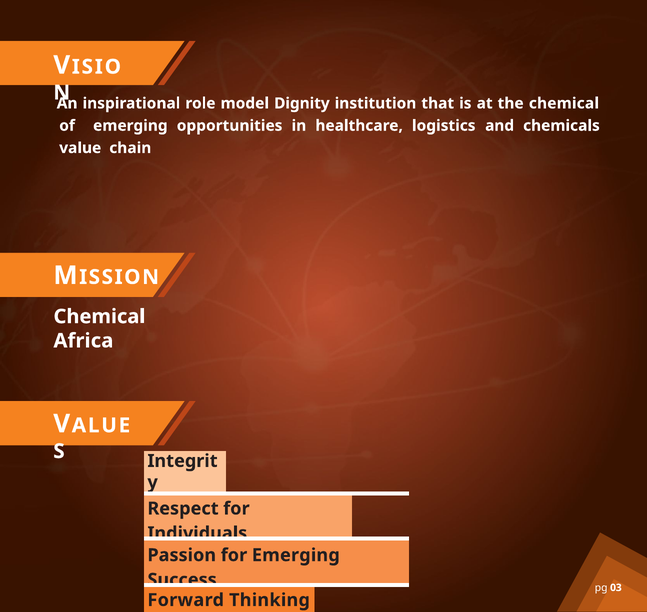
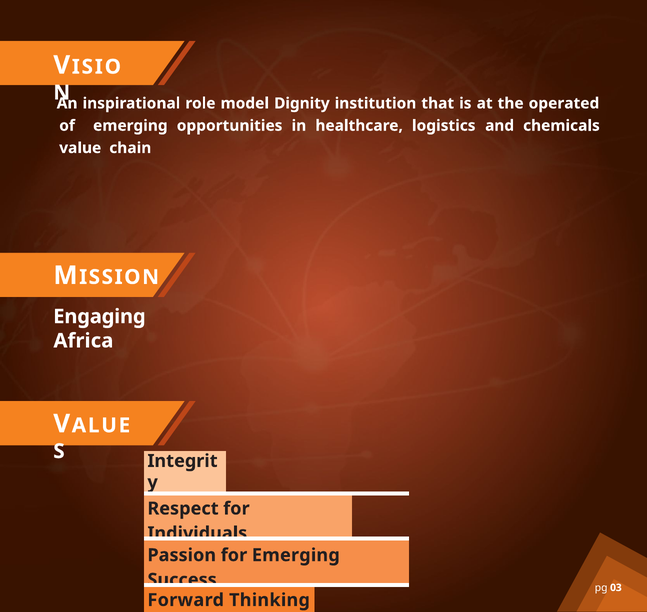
the chemical: chemical -> operated
Chemical at (99, 317): Chemical -> Engaging
